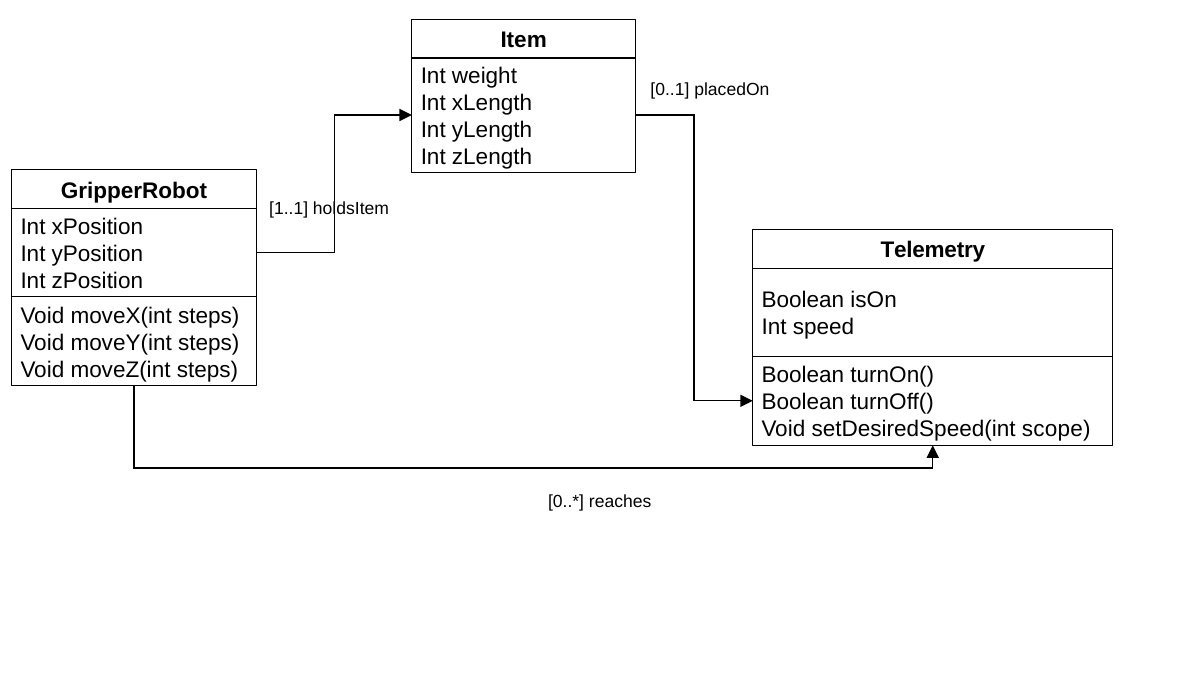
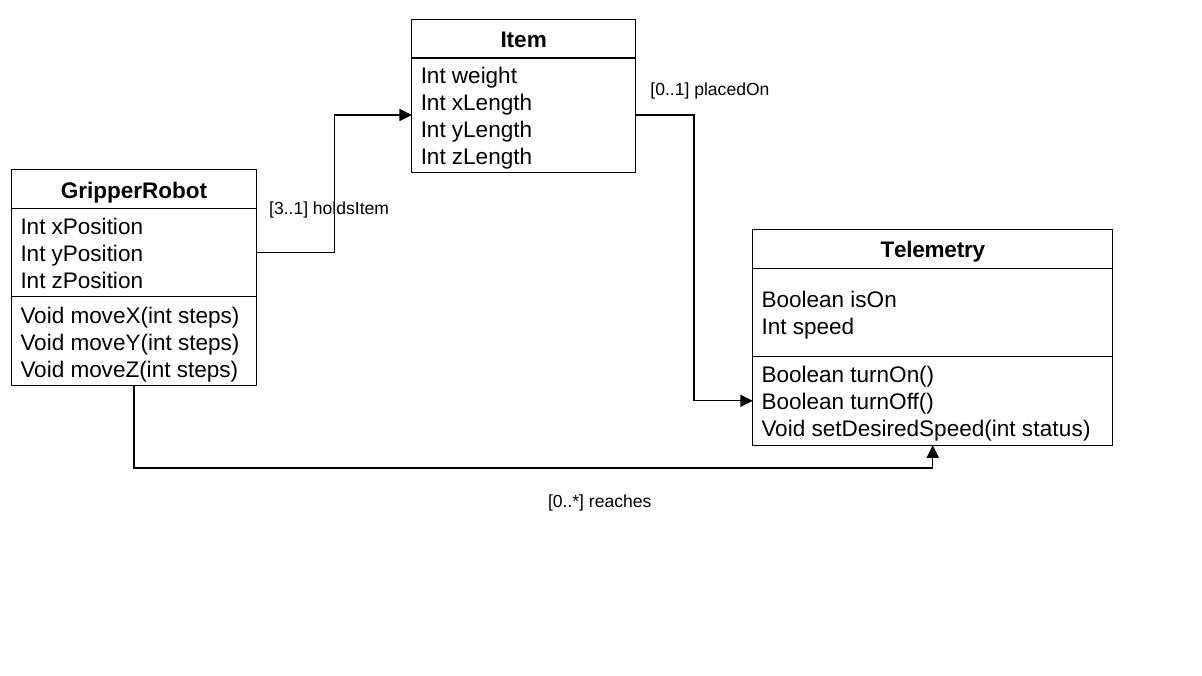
1..1: 1..1 -> 3..1
scope: scope -> status
